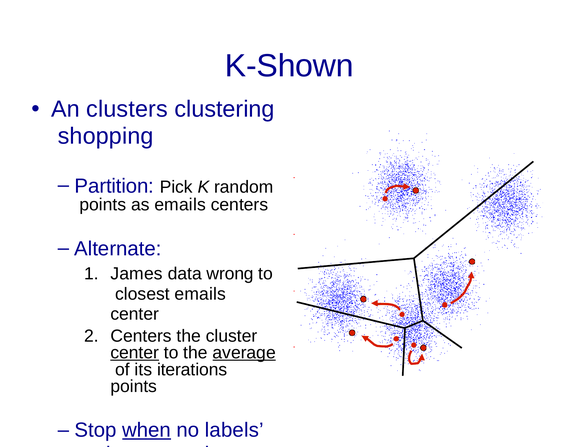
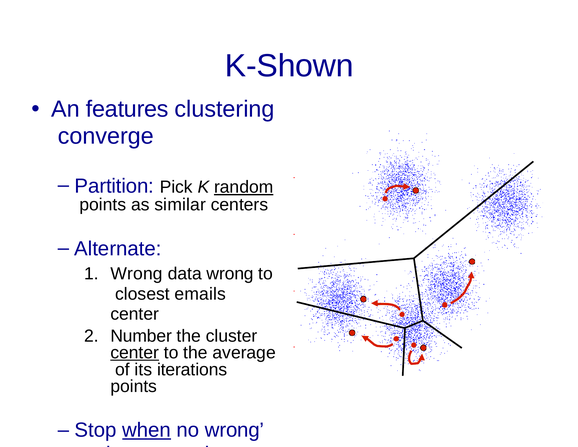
clusters: clusters -> features
shopping: shopping -> converge
random underline: none -> present
as emails: emails -> similar
James at (137, 274): James -> Wrong
Centers at (141, 336): Centers -> Number
average underline: present -> none
no labels: labels -> wrong
